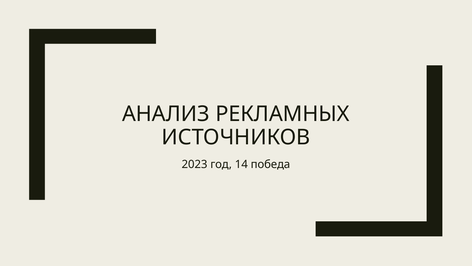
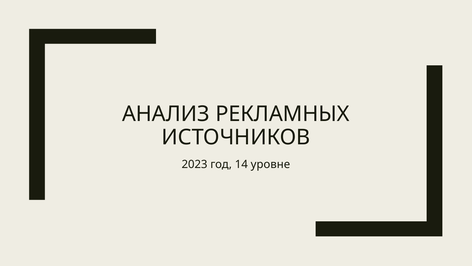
победа: победа -> уровне
